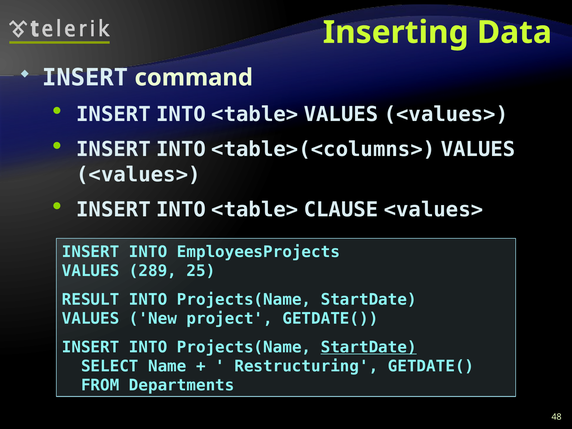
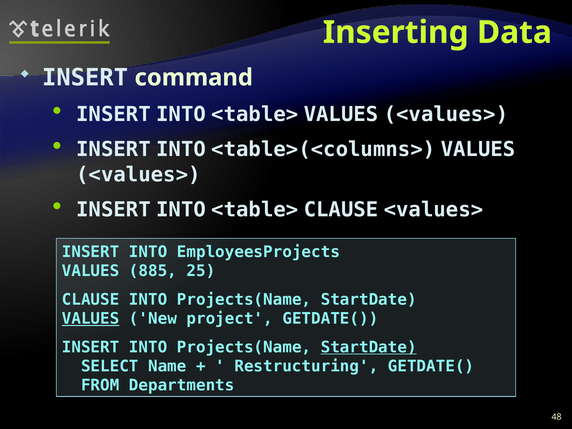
289: 289 -> 885
RESULT at (91, 299): RESULT -> CLAUSE
VALUES at (91, 319) underline: none -> present
